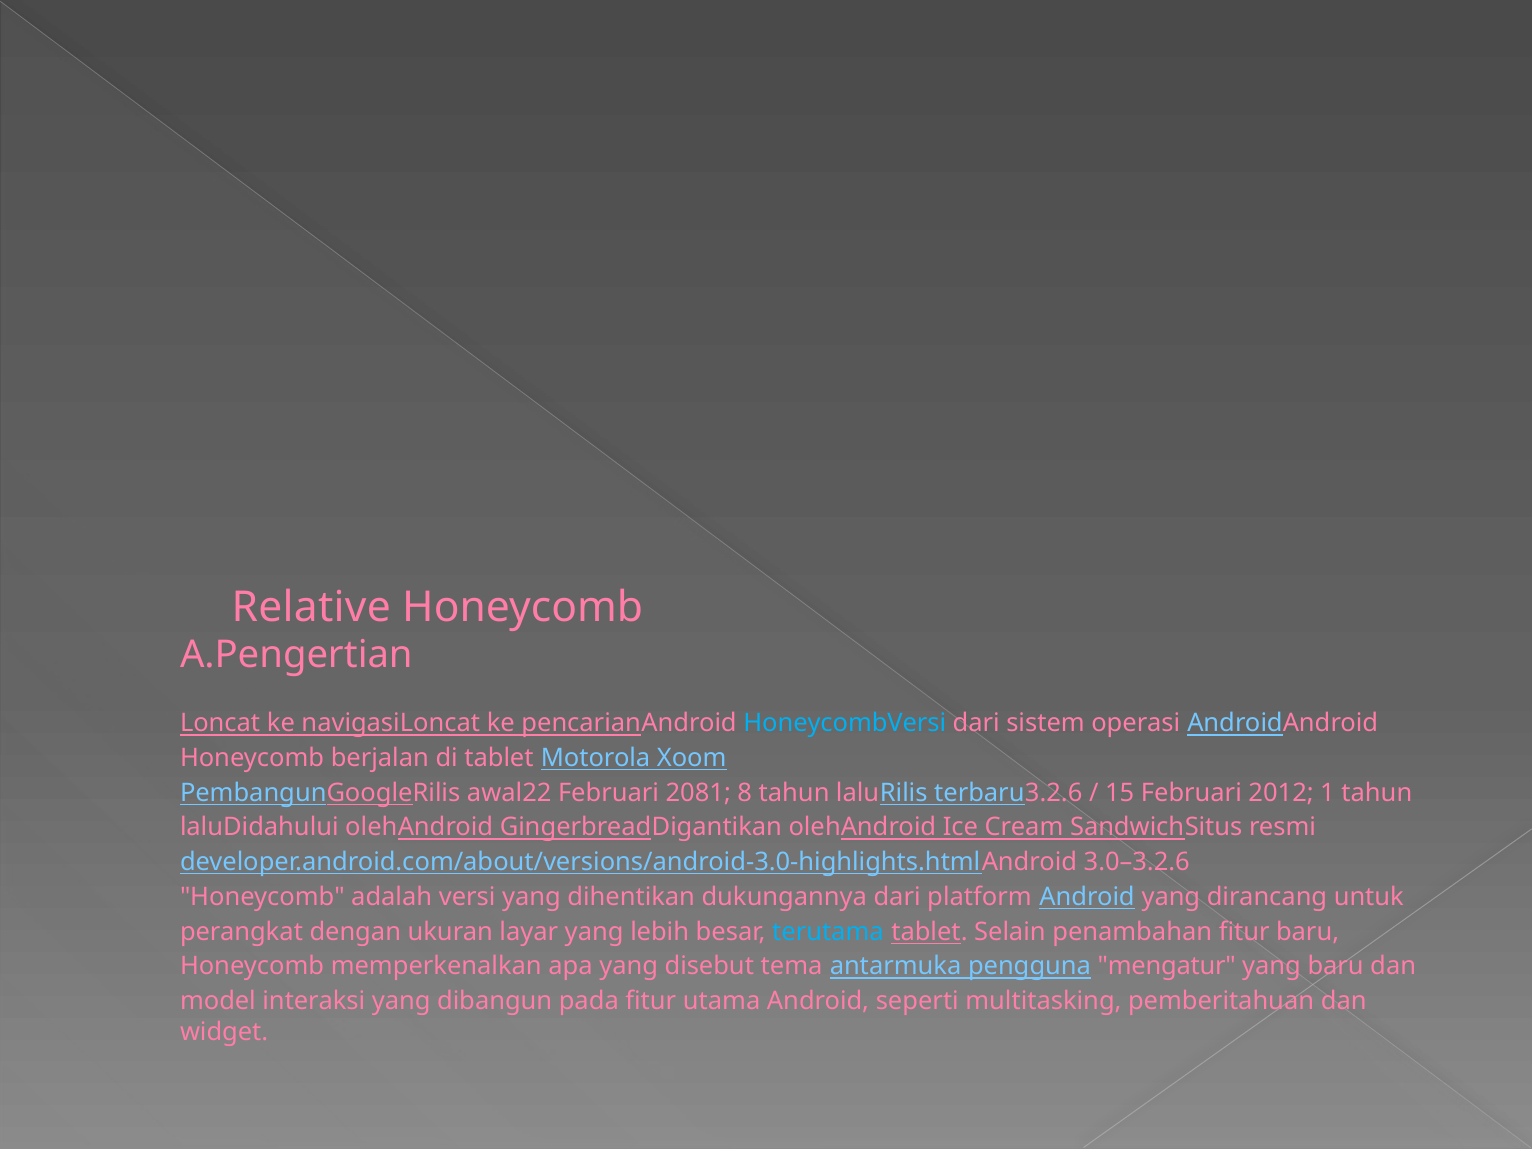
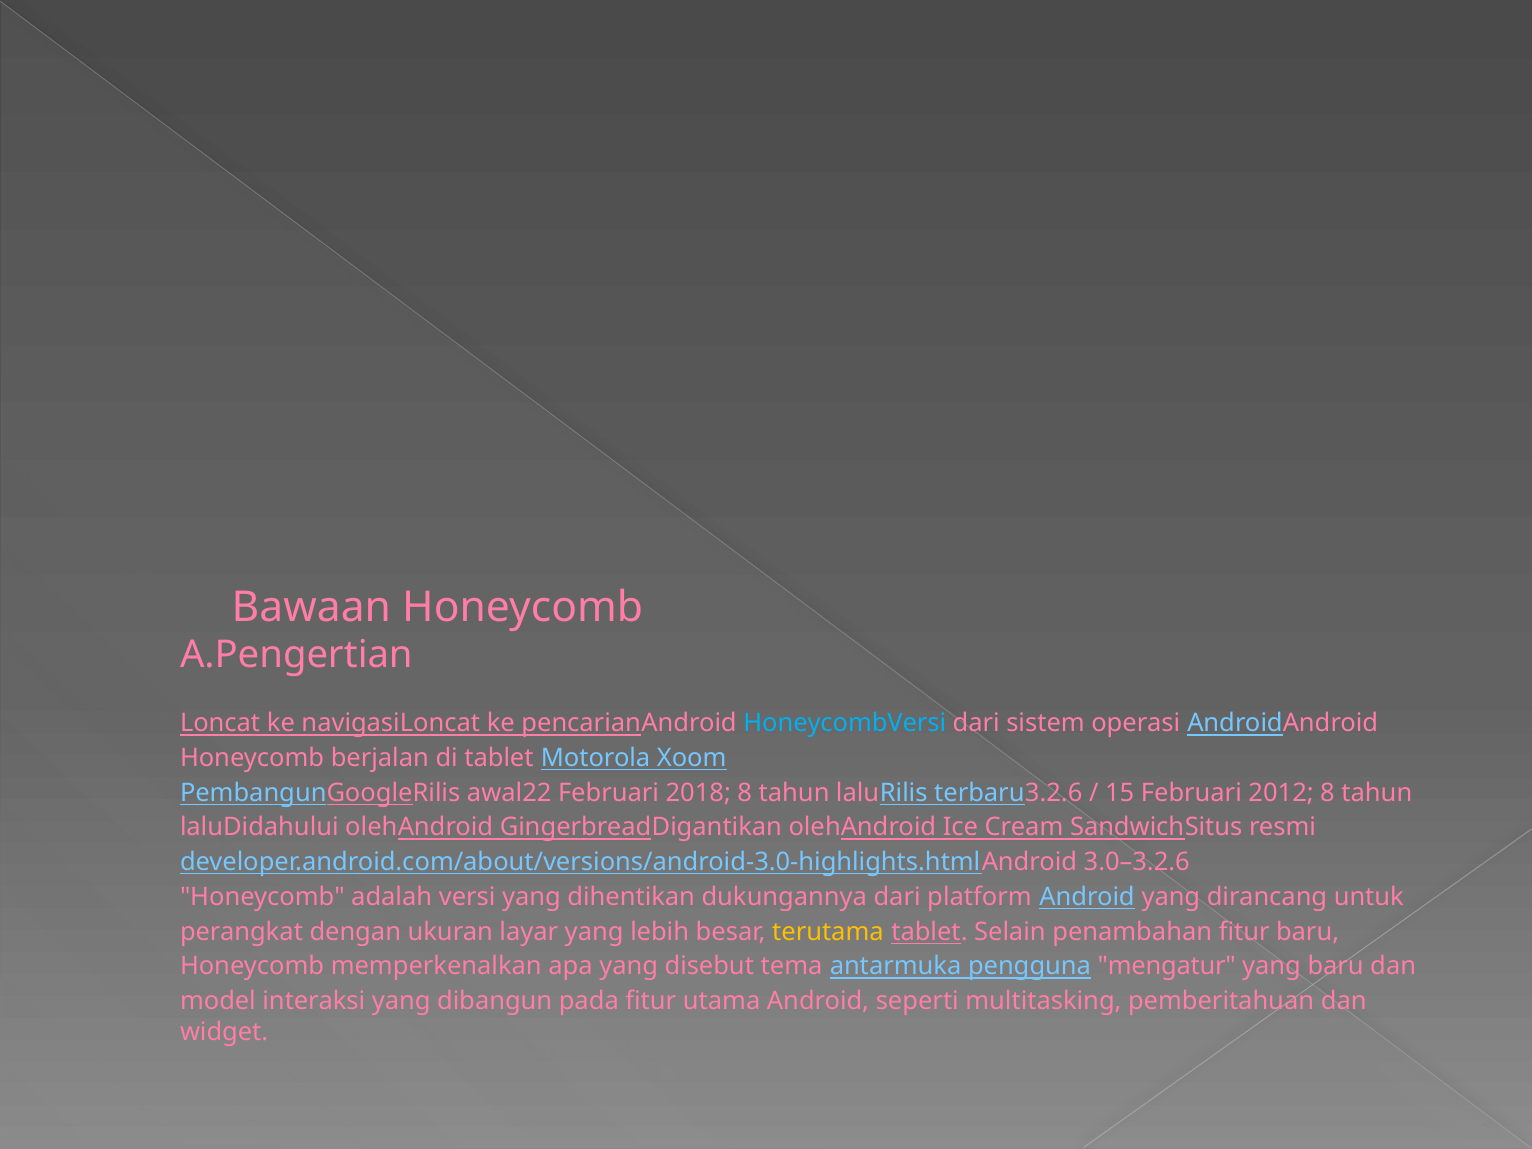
Relative: Relative -> Bawaan
2081: 2081 -> 2018
2012 1: 1 -> 8
terutama colour: light blue -> yellow
